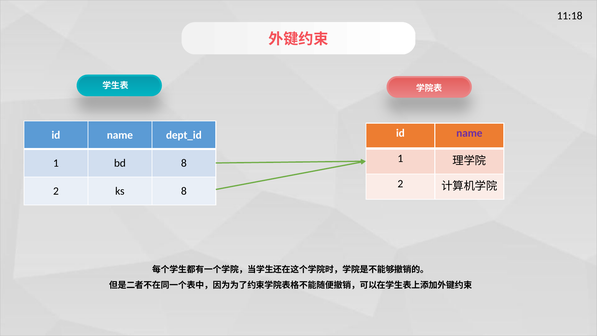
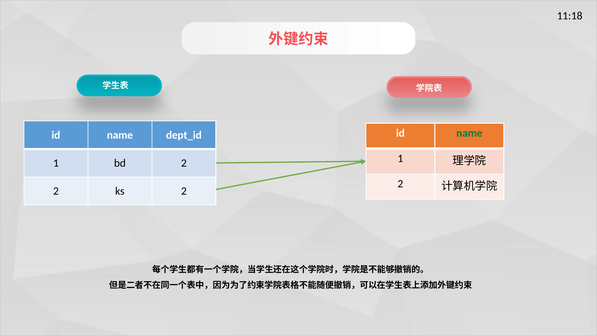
name at (469, 133) colour: purple -> green
bd 8: 8 -> 2
ks 8: 8 -> 2
